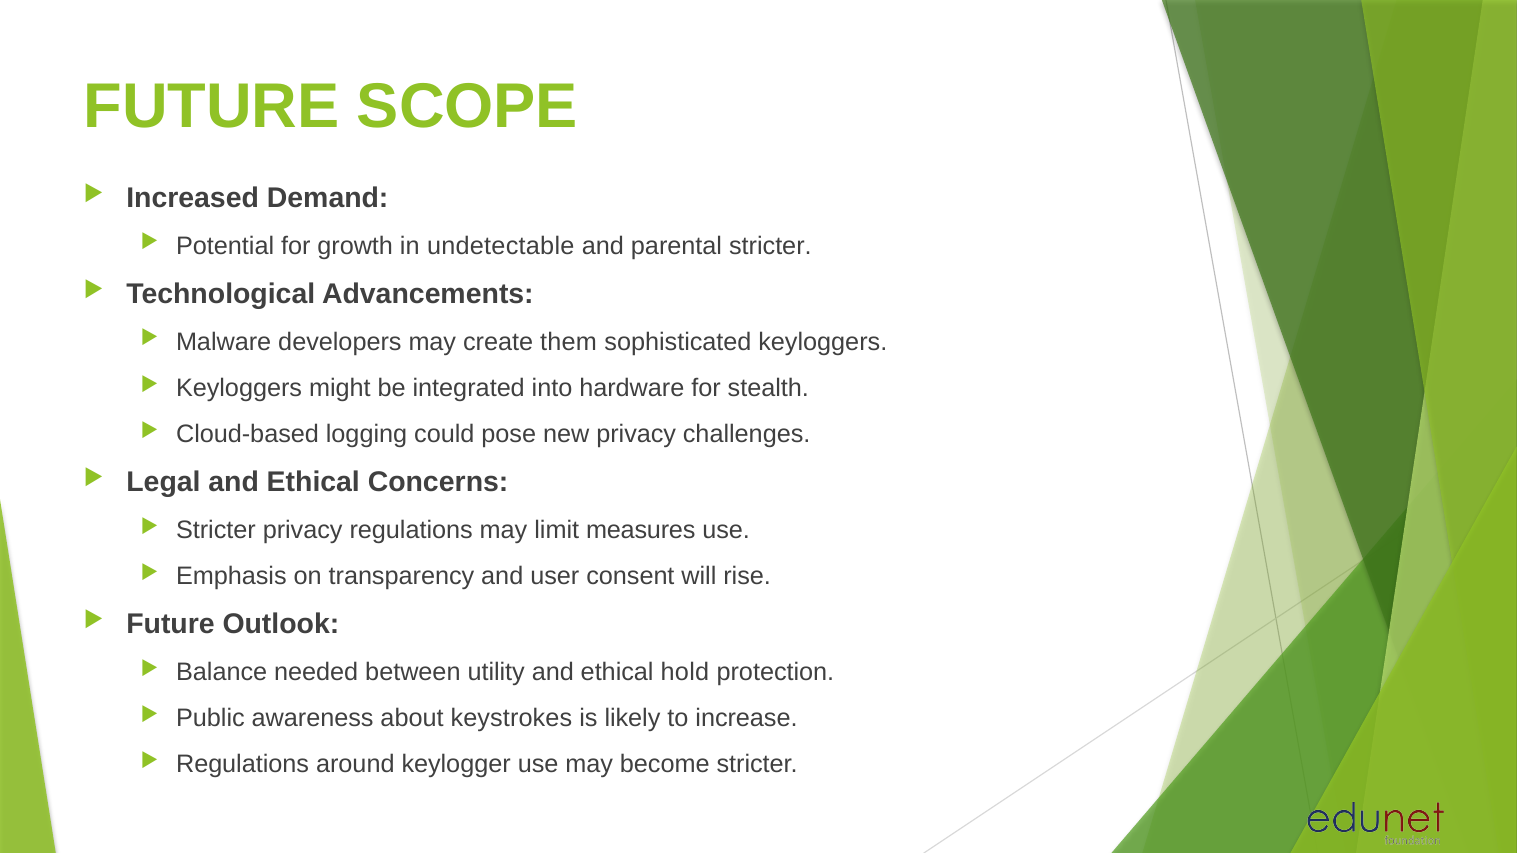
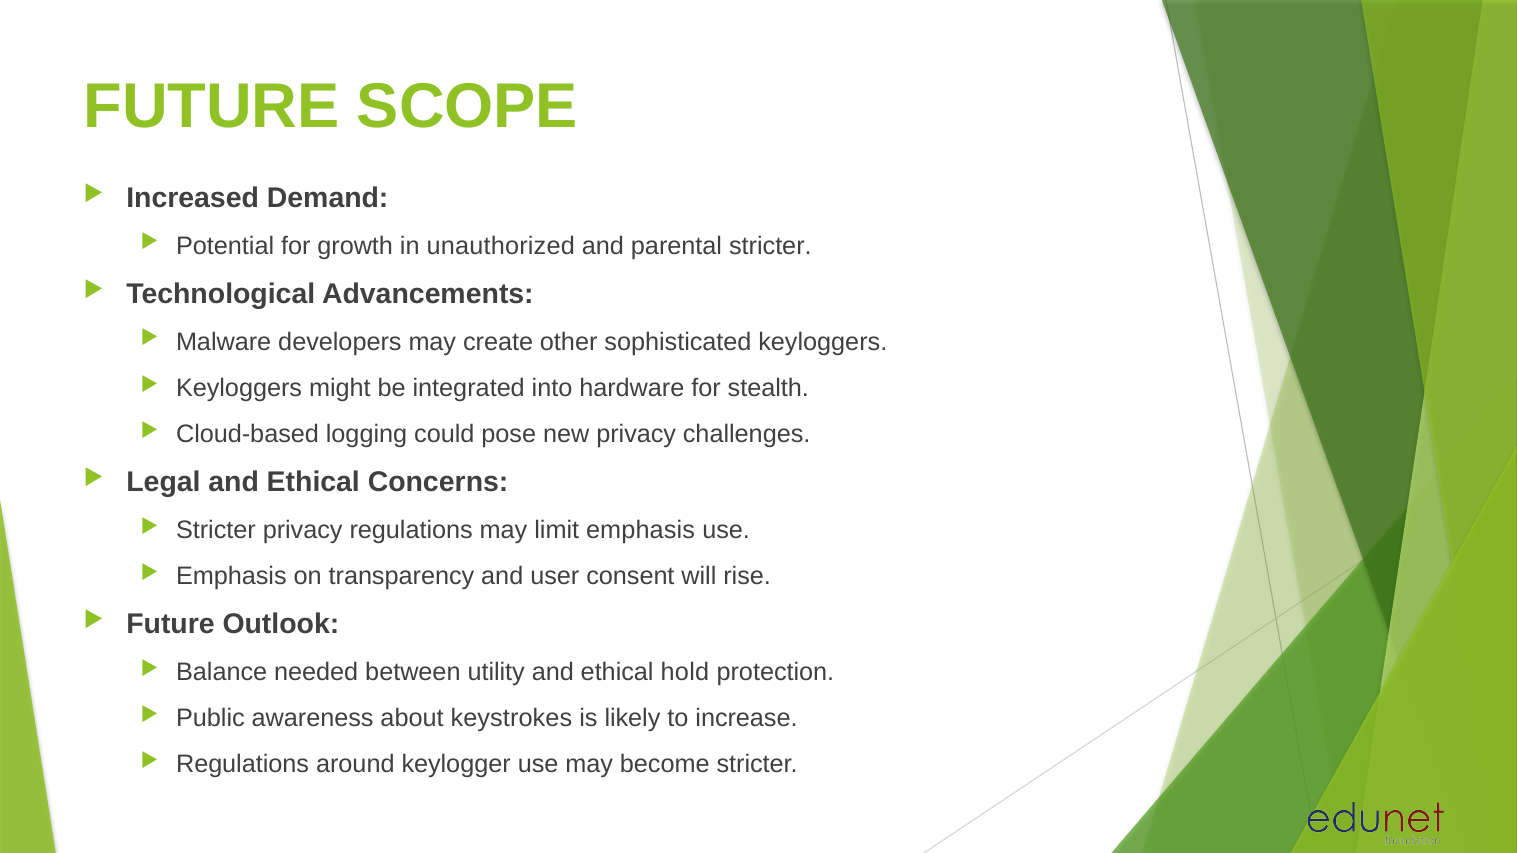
undetectable: undetectable -> unauthorized
them: them -> other
limit measures: measures -> emphasis
